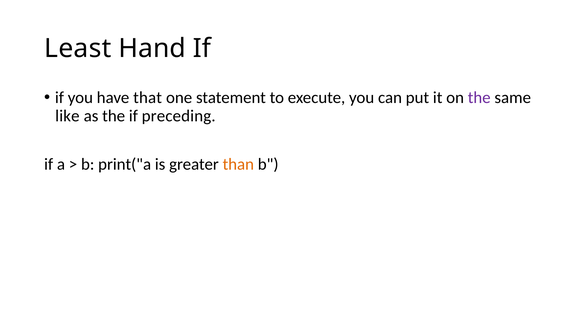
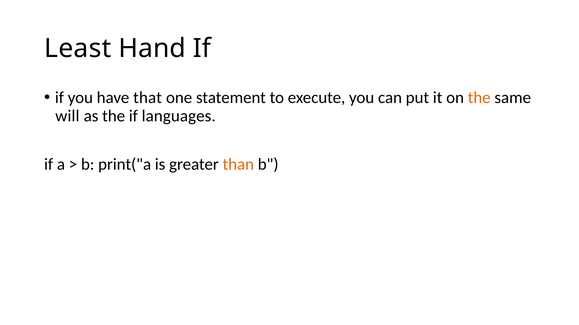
the at (479, 98) colour: purple -> orange
like: like -> will
preceding: preceding -> languages
